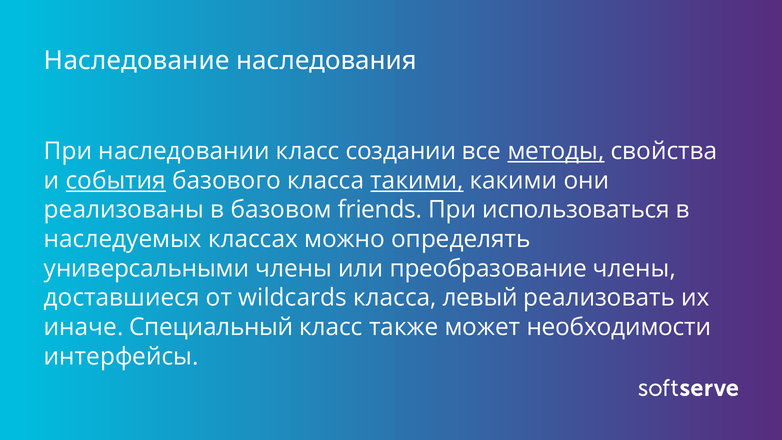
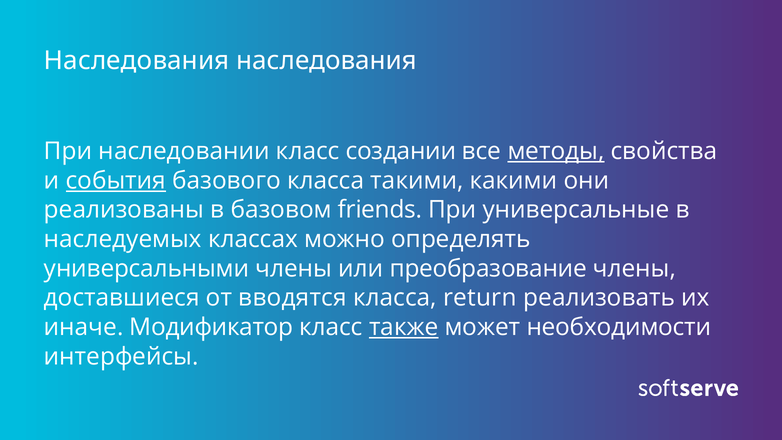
Наследование at (137, 61): Наследование -> Наследования
такими underline: present -> none
использоваться: использоваться -> универсальные
wildcards: wildcards -> вводятся
левый: левый -> return
Специальный: Специальный -> Модификатор
также underline: none -> present
